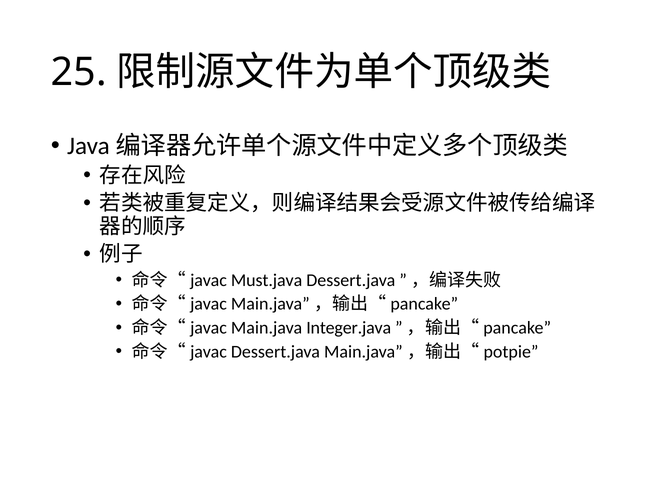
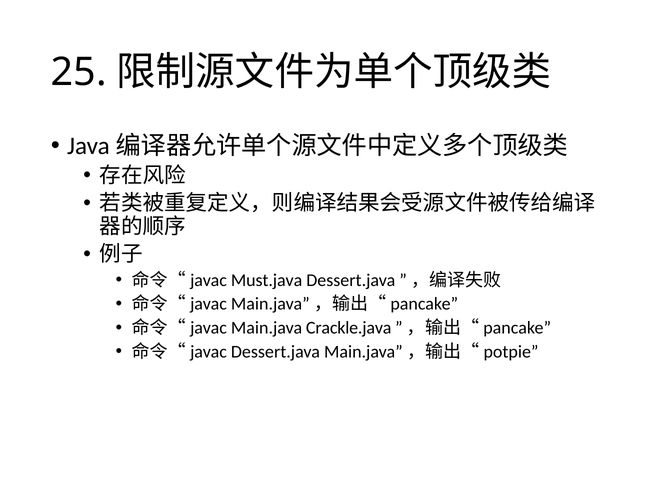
Integer.java: Integer.java -> Crackle.java
